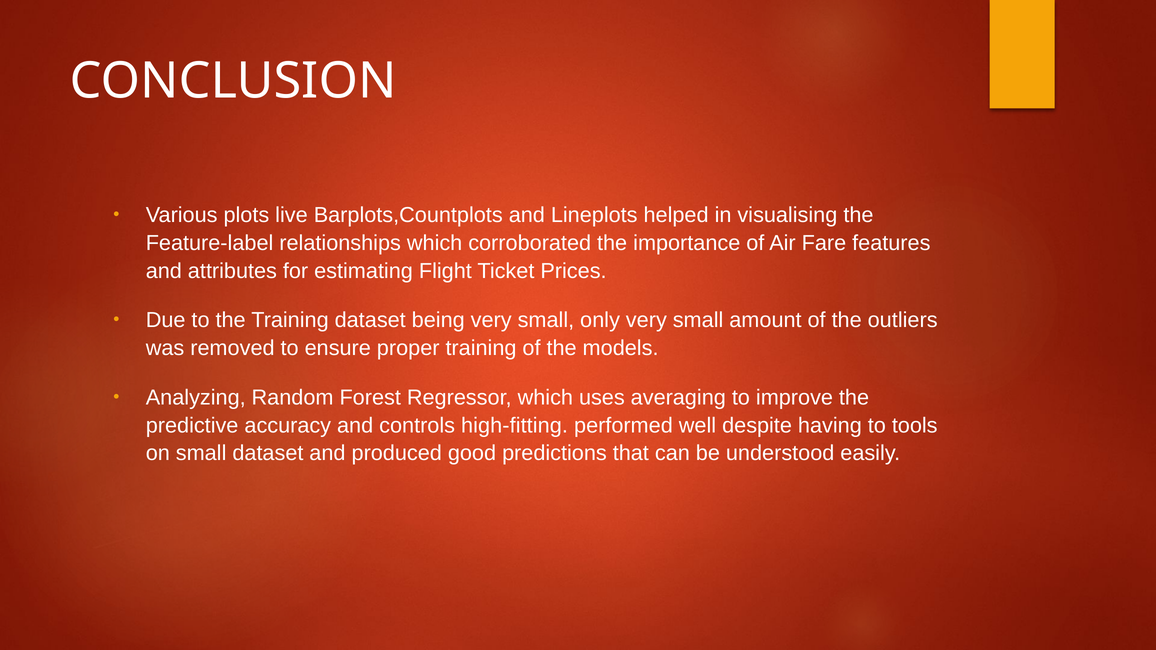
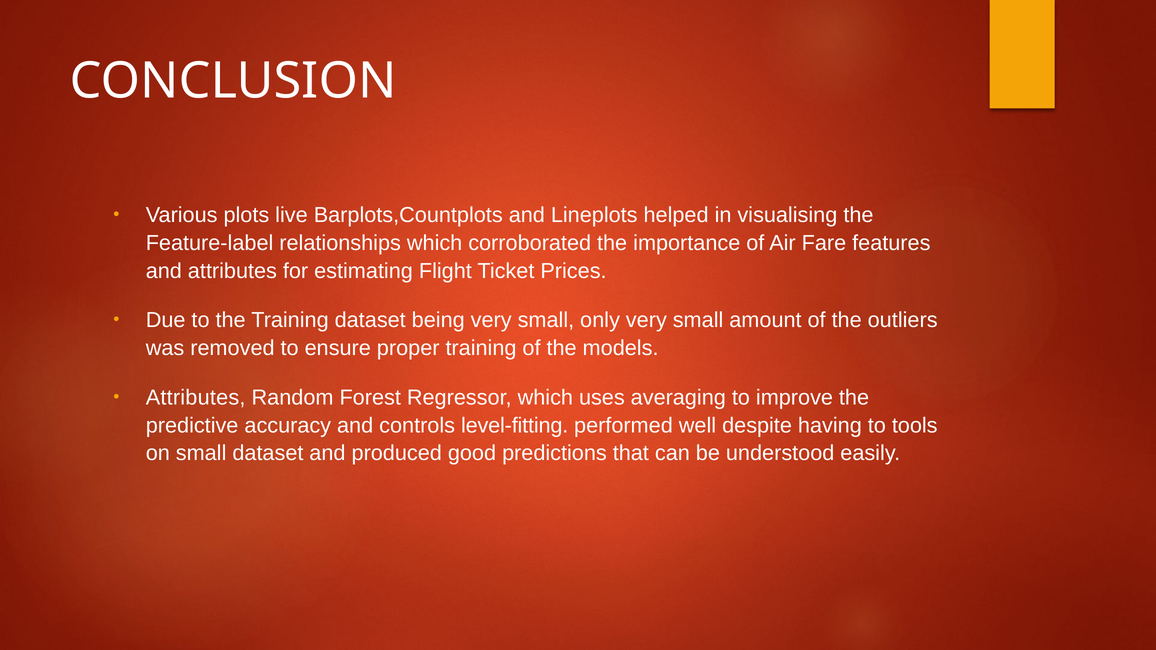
Analyzing at (196, 398): Analyzing -> Attributes
high-fitting: high-fitting -> level-fitting
